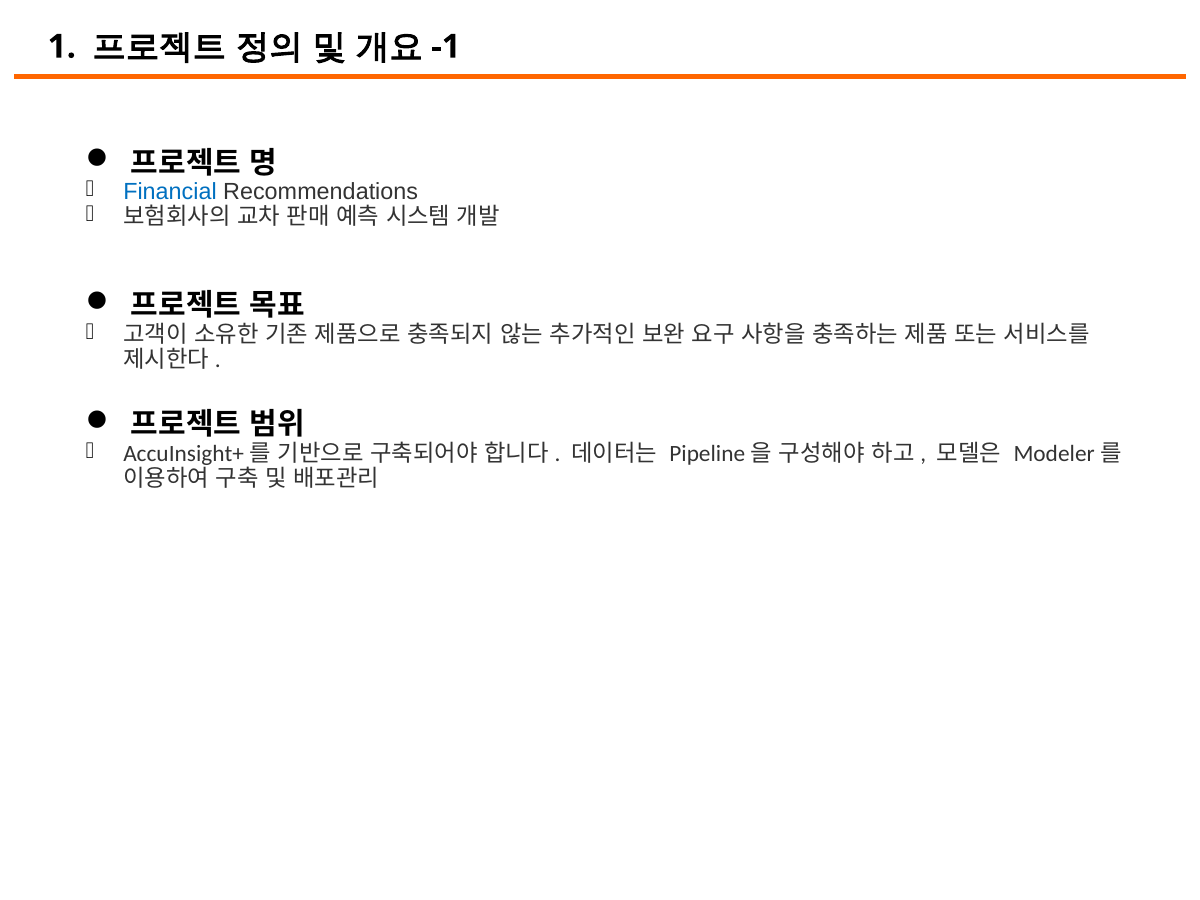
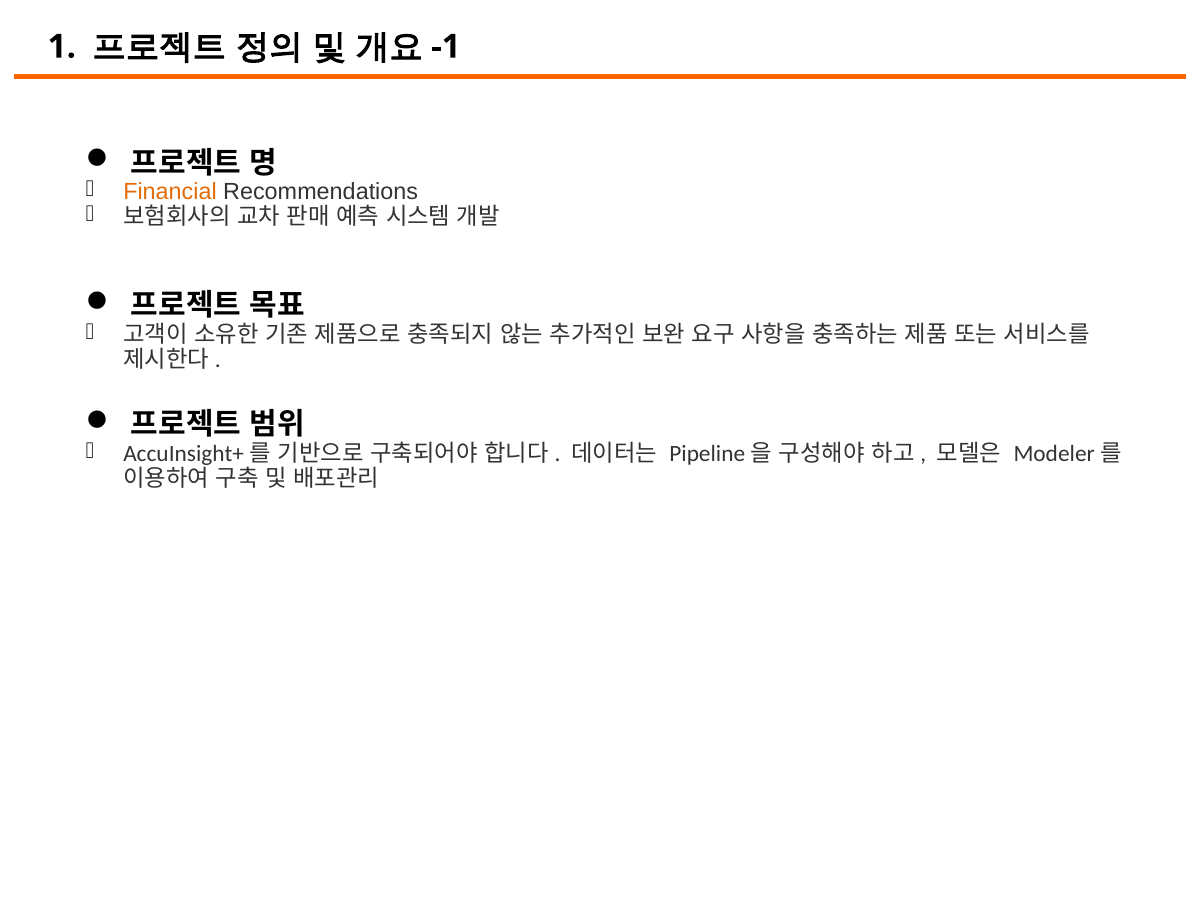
Financial colour: blue -> orange
